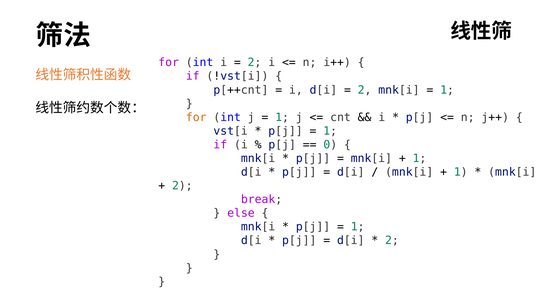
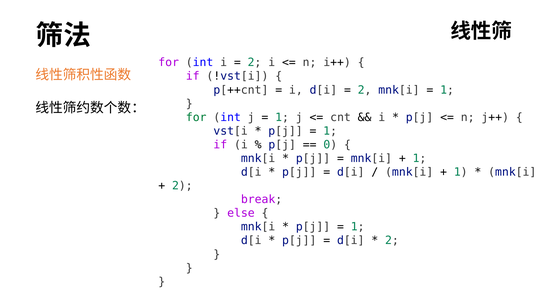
for at (196, 117) colour: orange -> green
